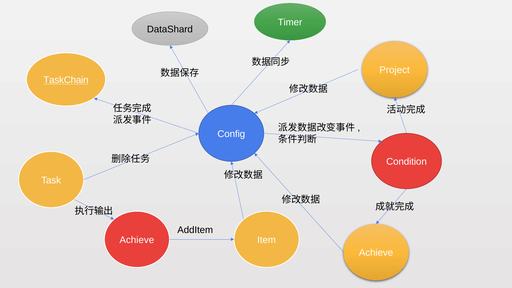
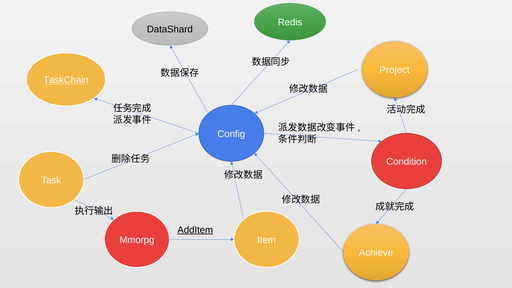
Timer: Timer -> Redis
AddItem underline: none -> present
Achieve at (137, 240): Achieve -> Mmorpg
